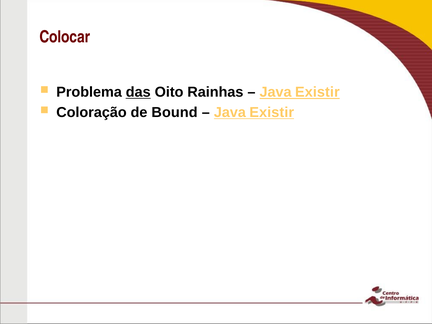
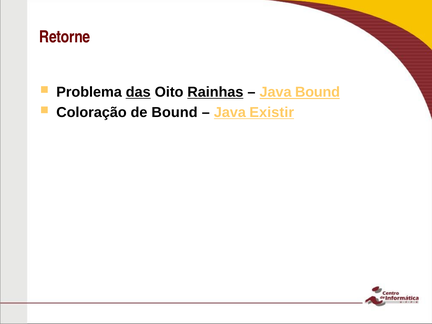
Colocar: Colocar -> Retorne
Rainhas underline: none -> present
Existir at (317, 92): Existir -> Bound
